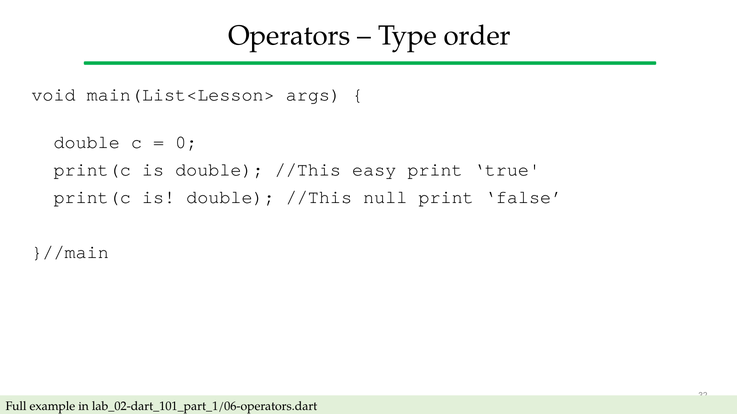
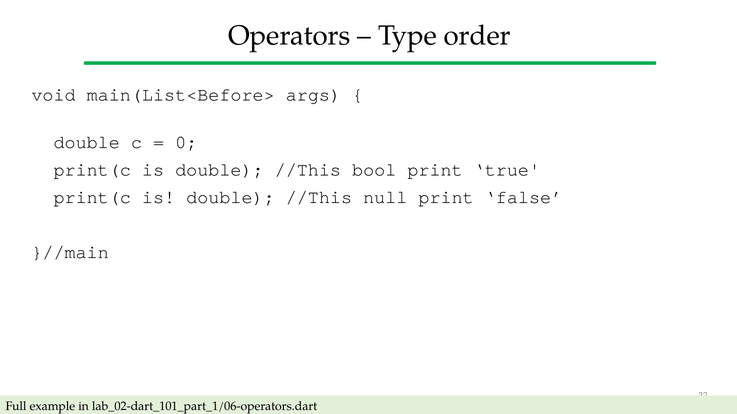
main(List<Lesson>: main(List<Lesson> -> main(List<Before>
easy: easy -> bool
